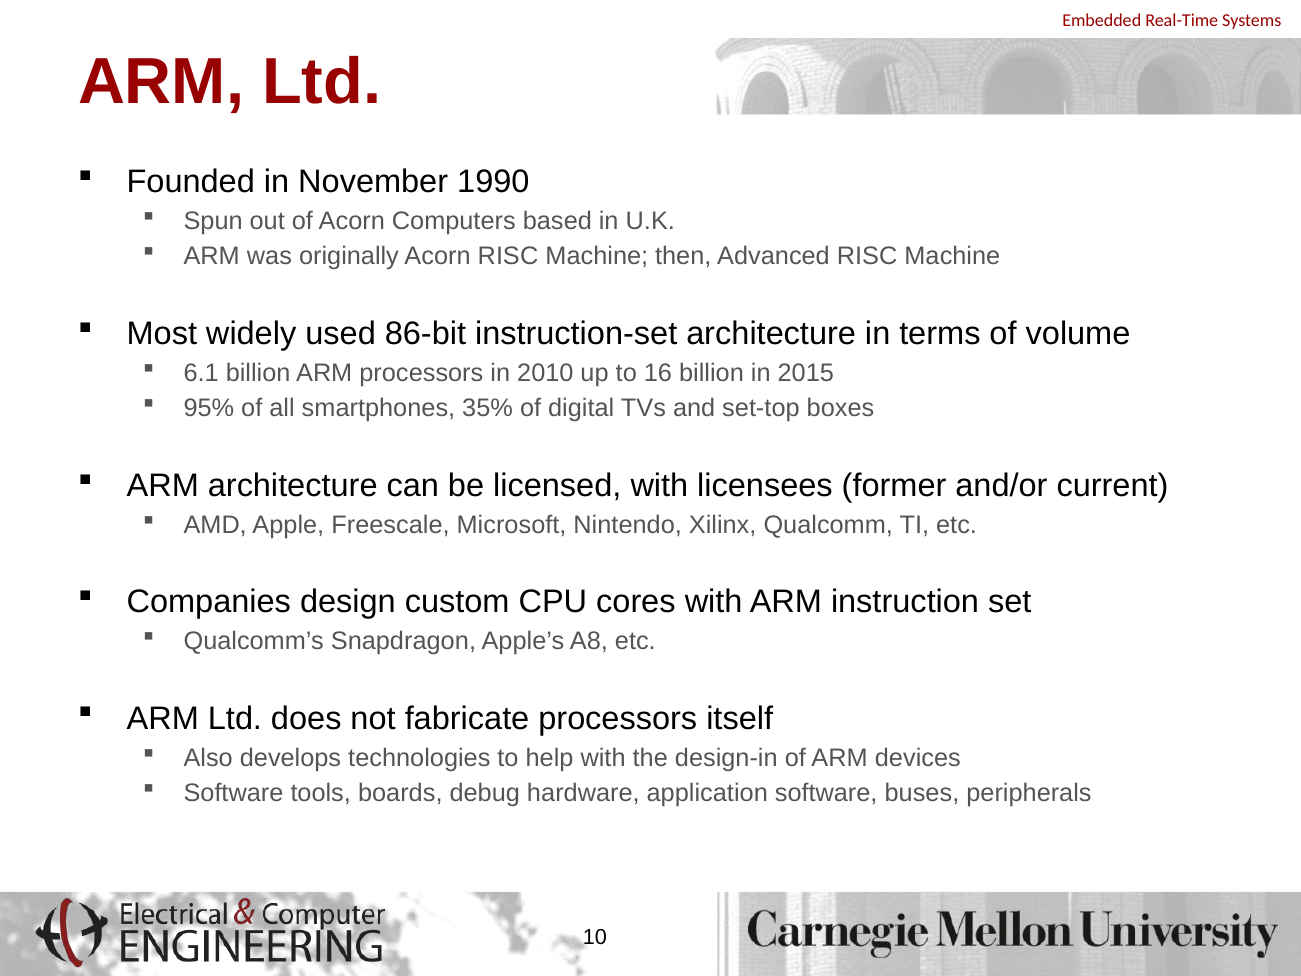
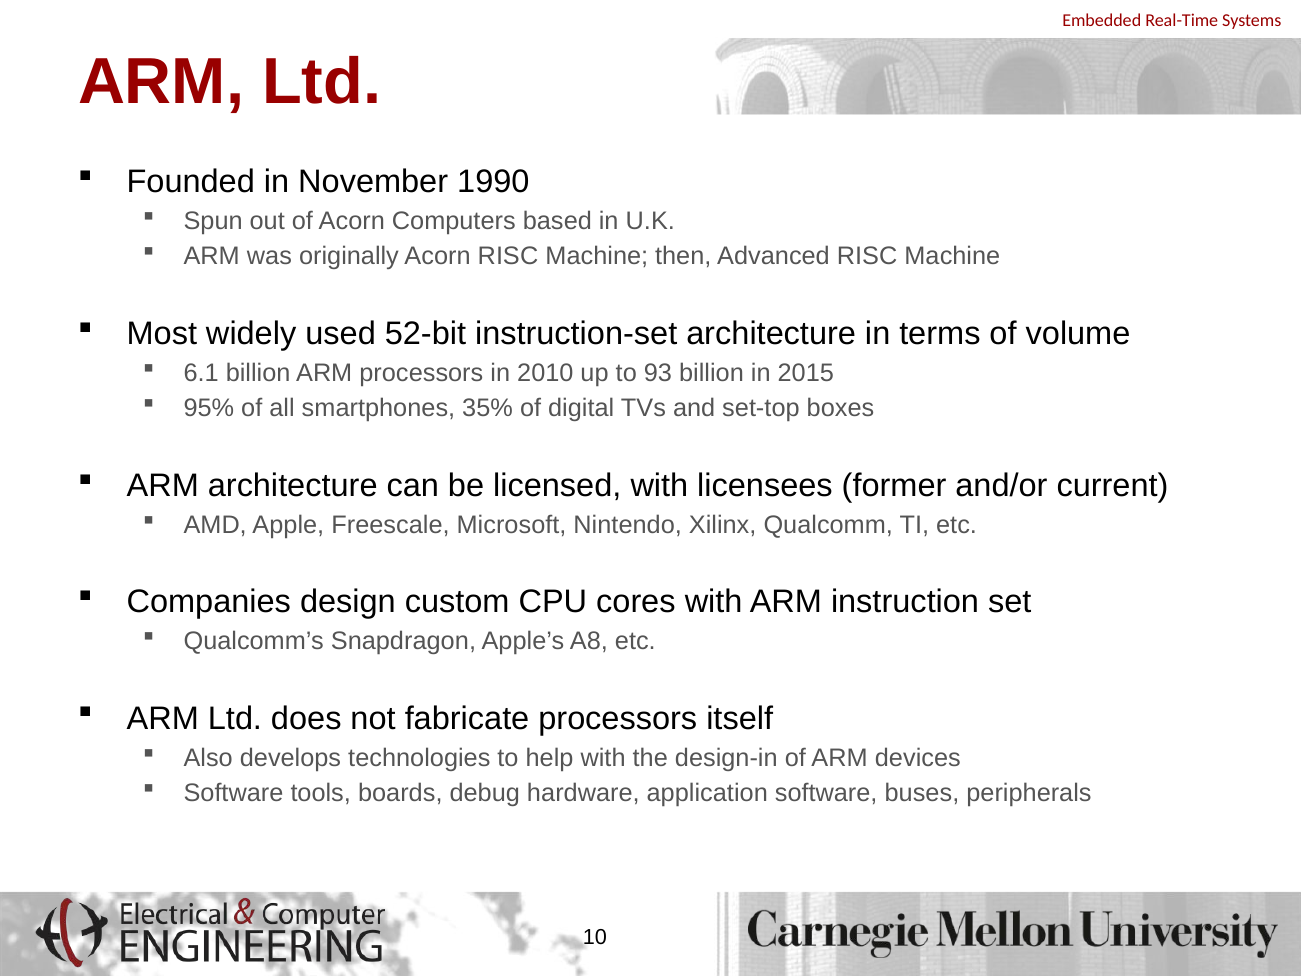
86-bit: 86-bit -> 52-bit
16: 16 -> 93
